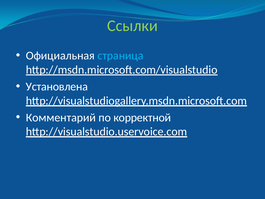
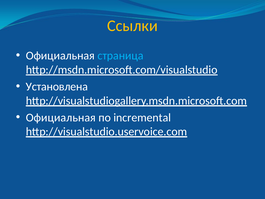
Ссылки colour: light green -> yellow
Комментарий at (61, 117): Комментарий -> Официальная
корректной: корректной -> incremental
